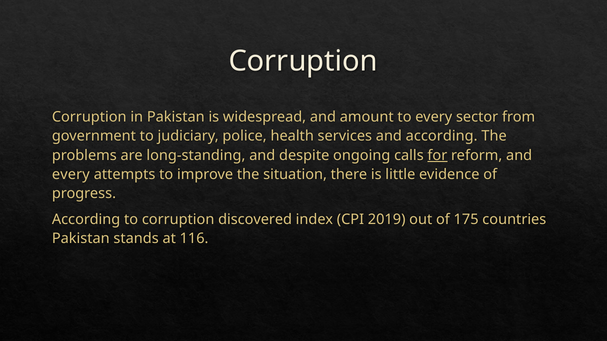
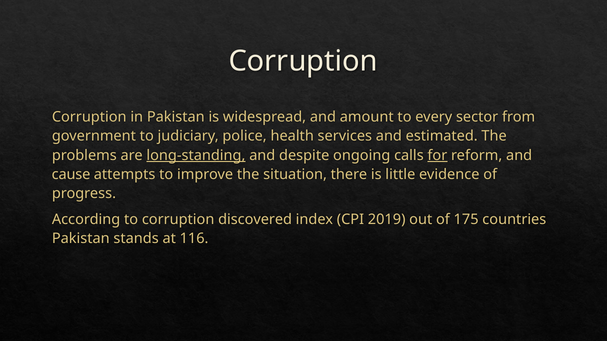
and according: according -> estimated
long-standing underline: none -> present
every at (71, 175): every -> cause
